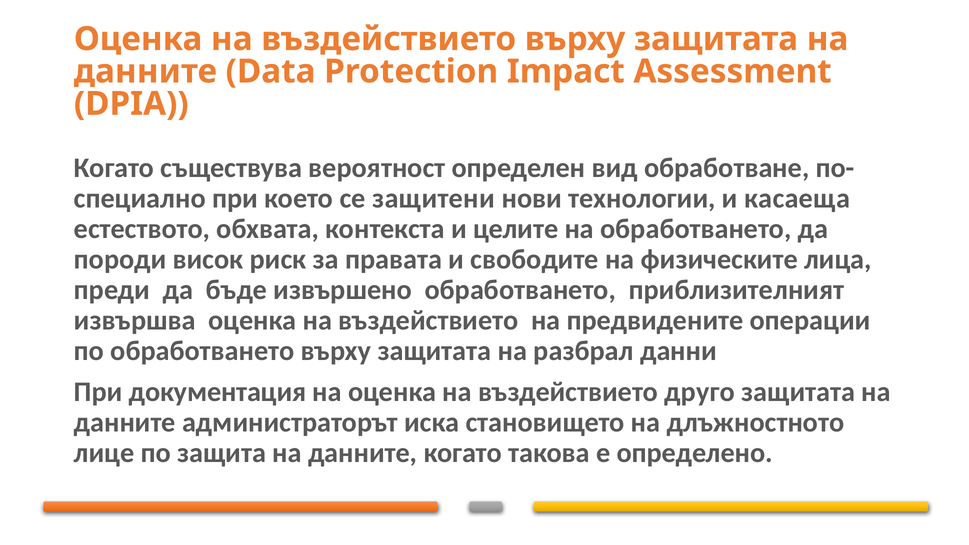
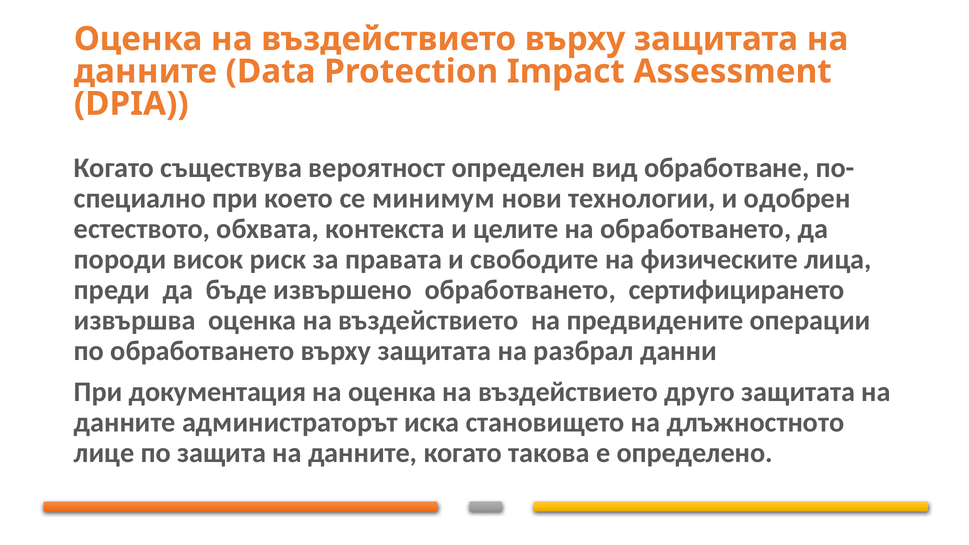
защитени: защитени -> минимум
касаеща: касаеща -> одобрен
приблизителният: приблизителният -> сертифицирането
